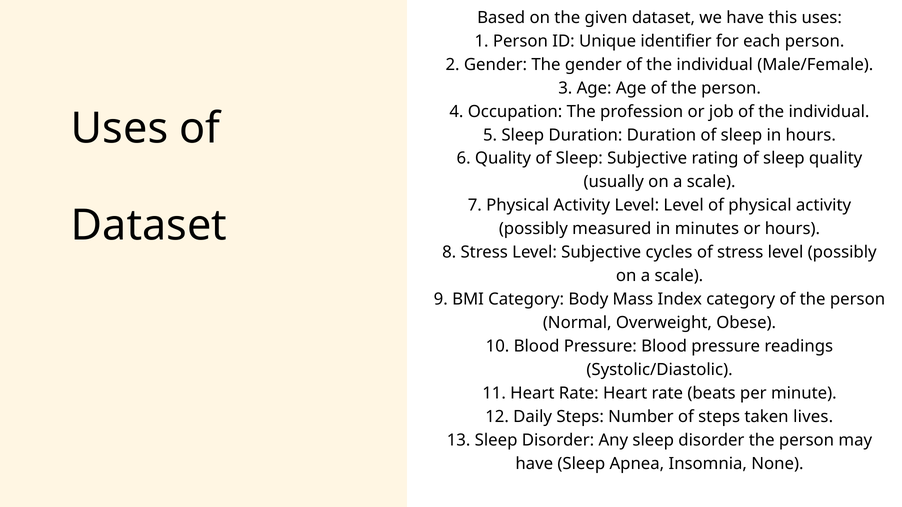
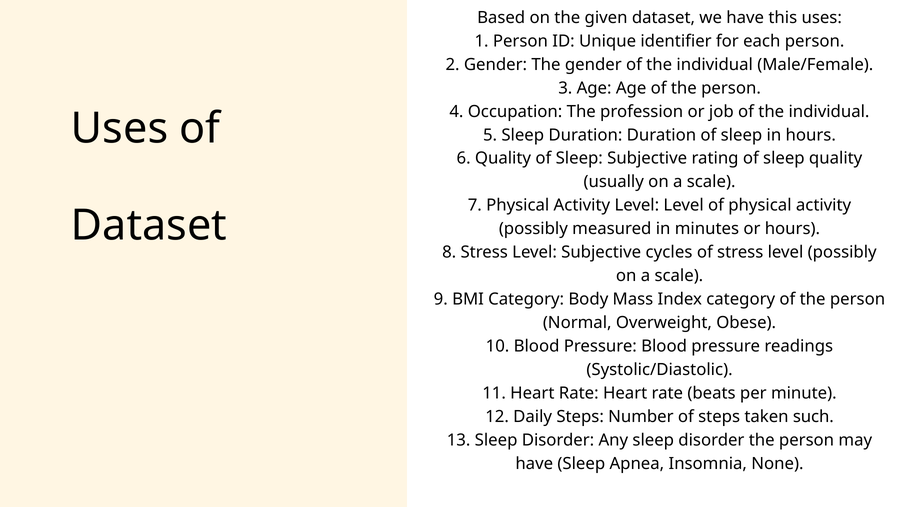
lives: lives -> such
